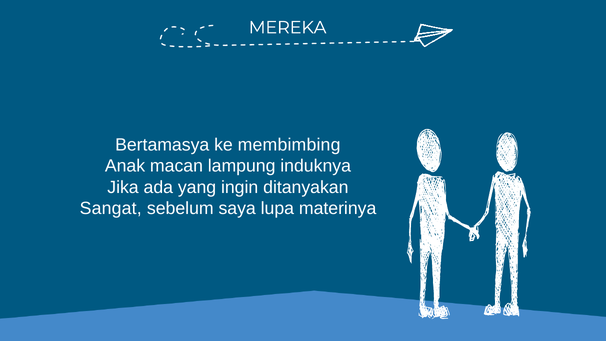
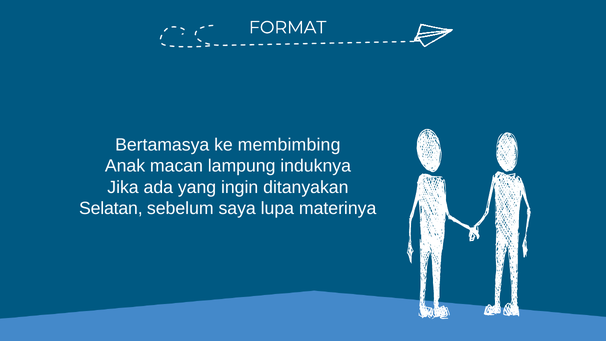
MEREKA: MEREKA -> FORMAT
Sangat: Sangat -> Selatan
